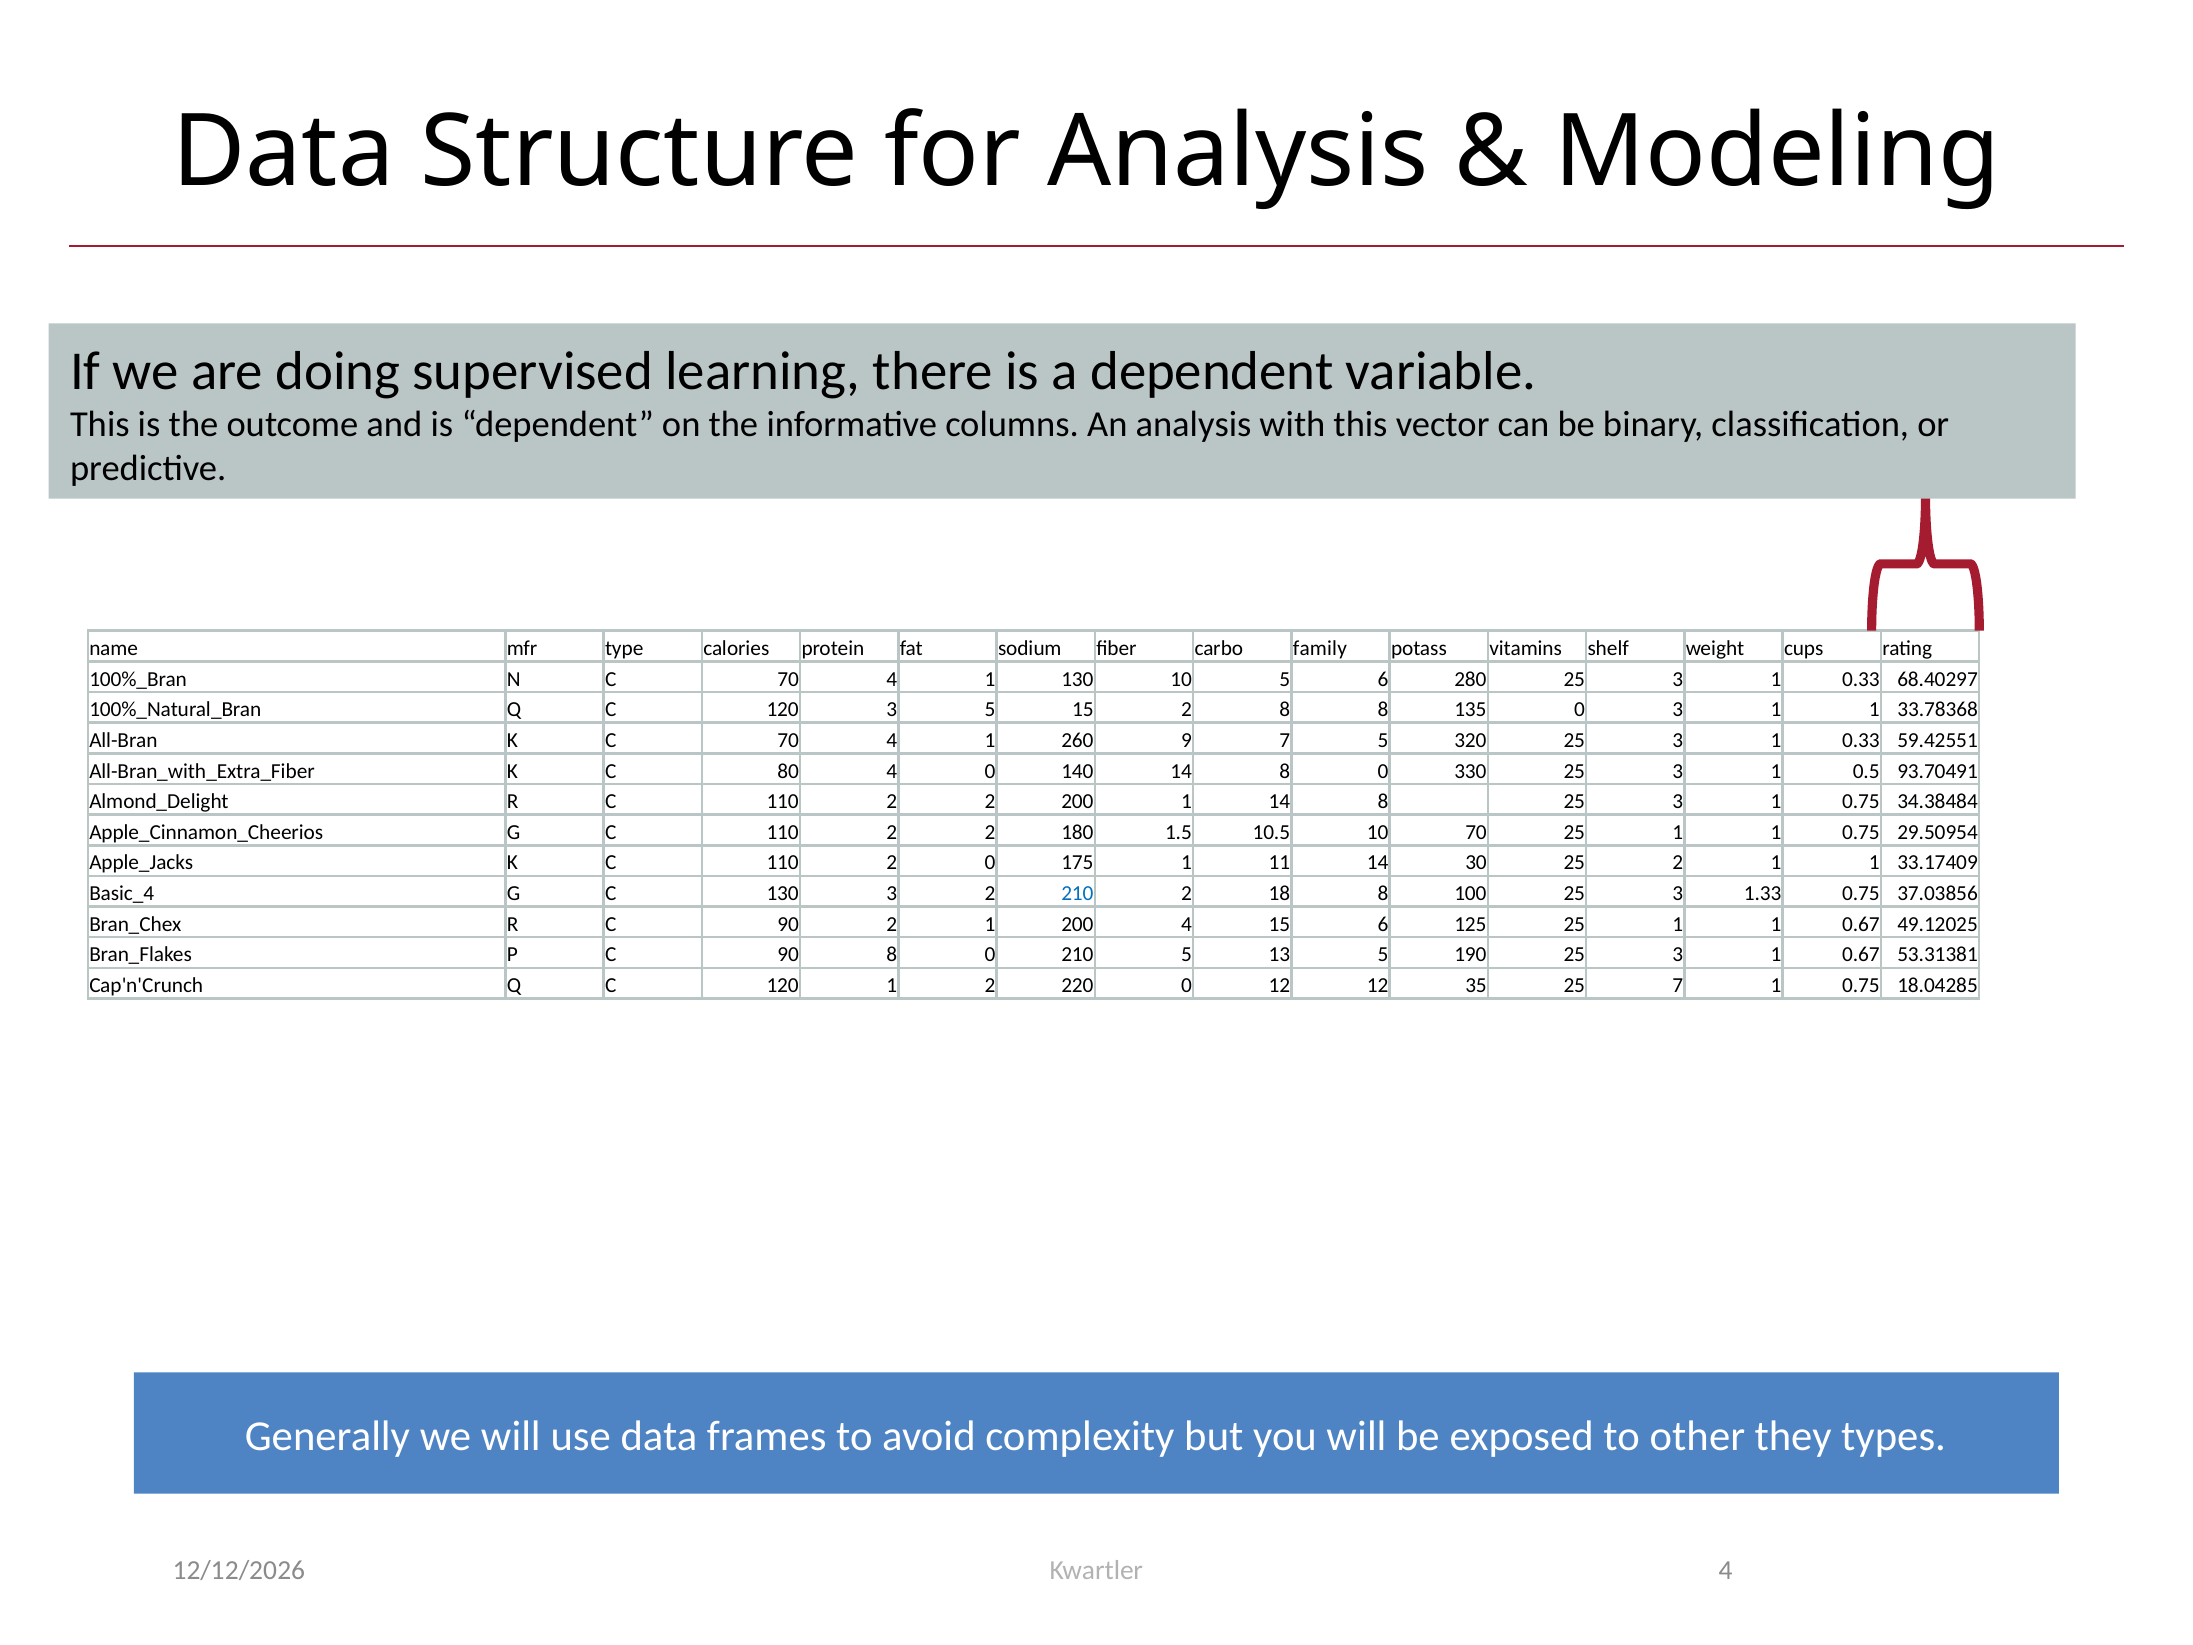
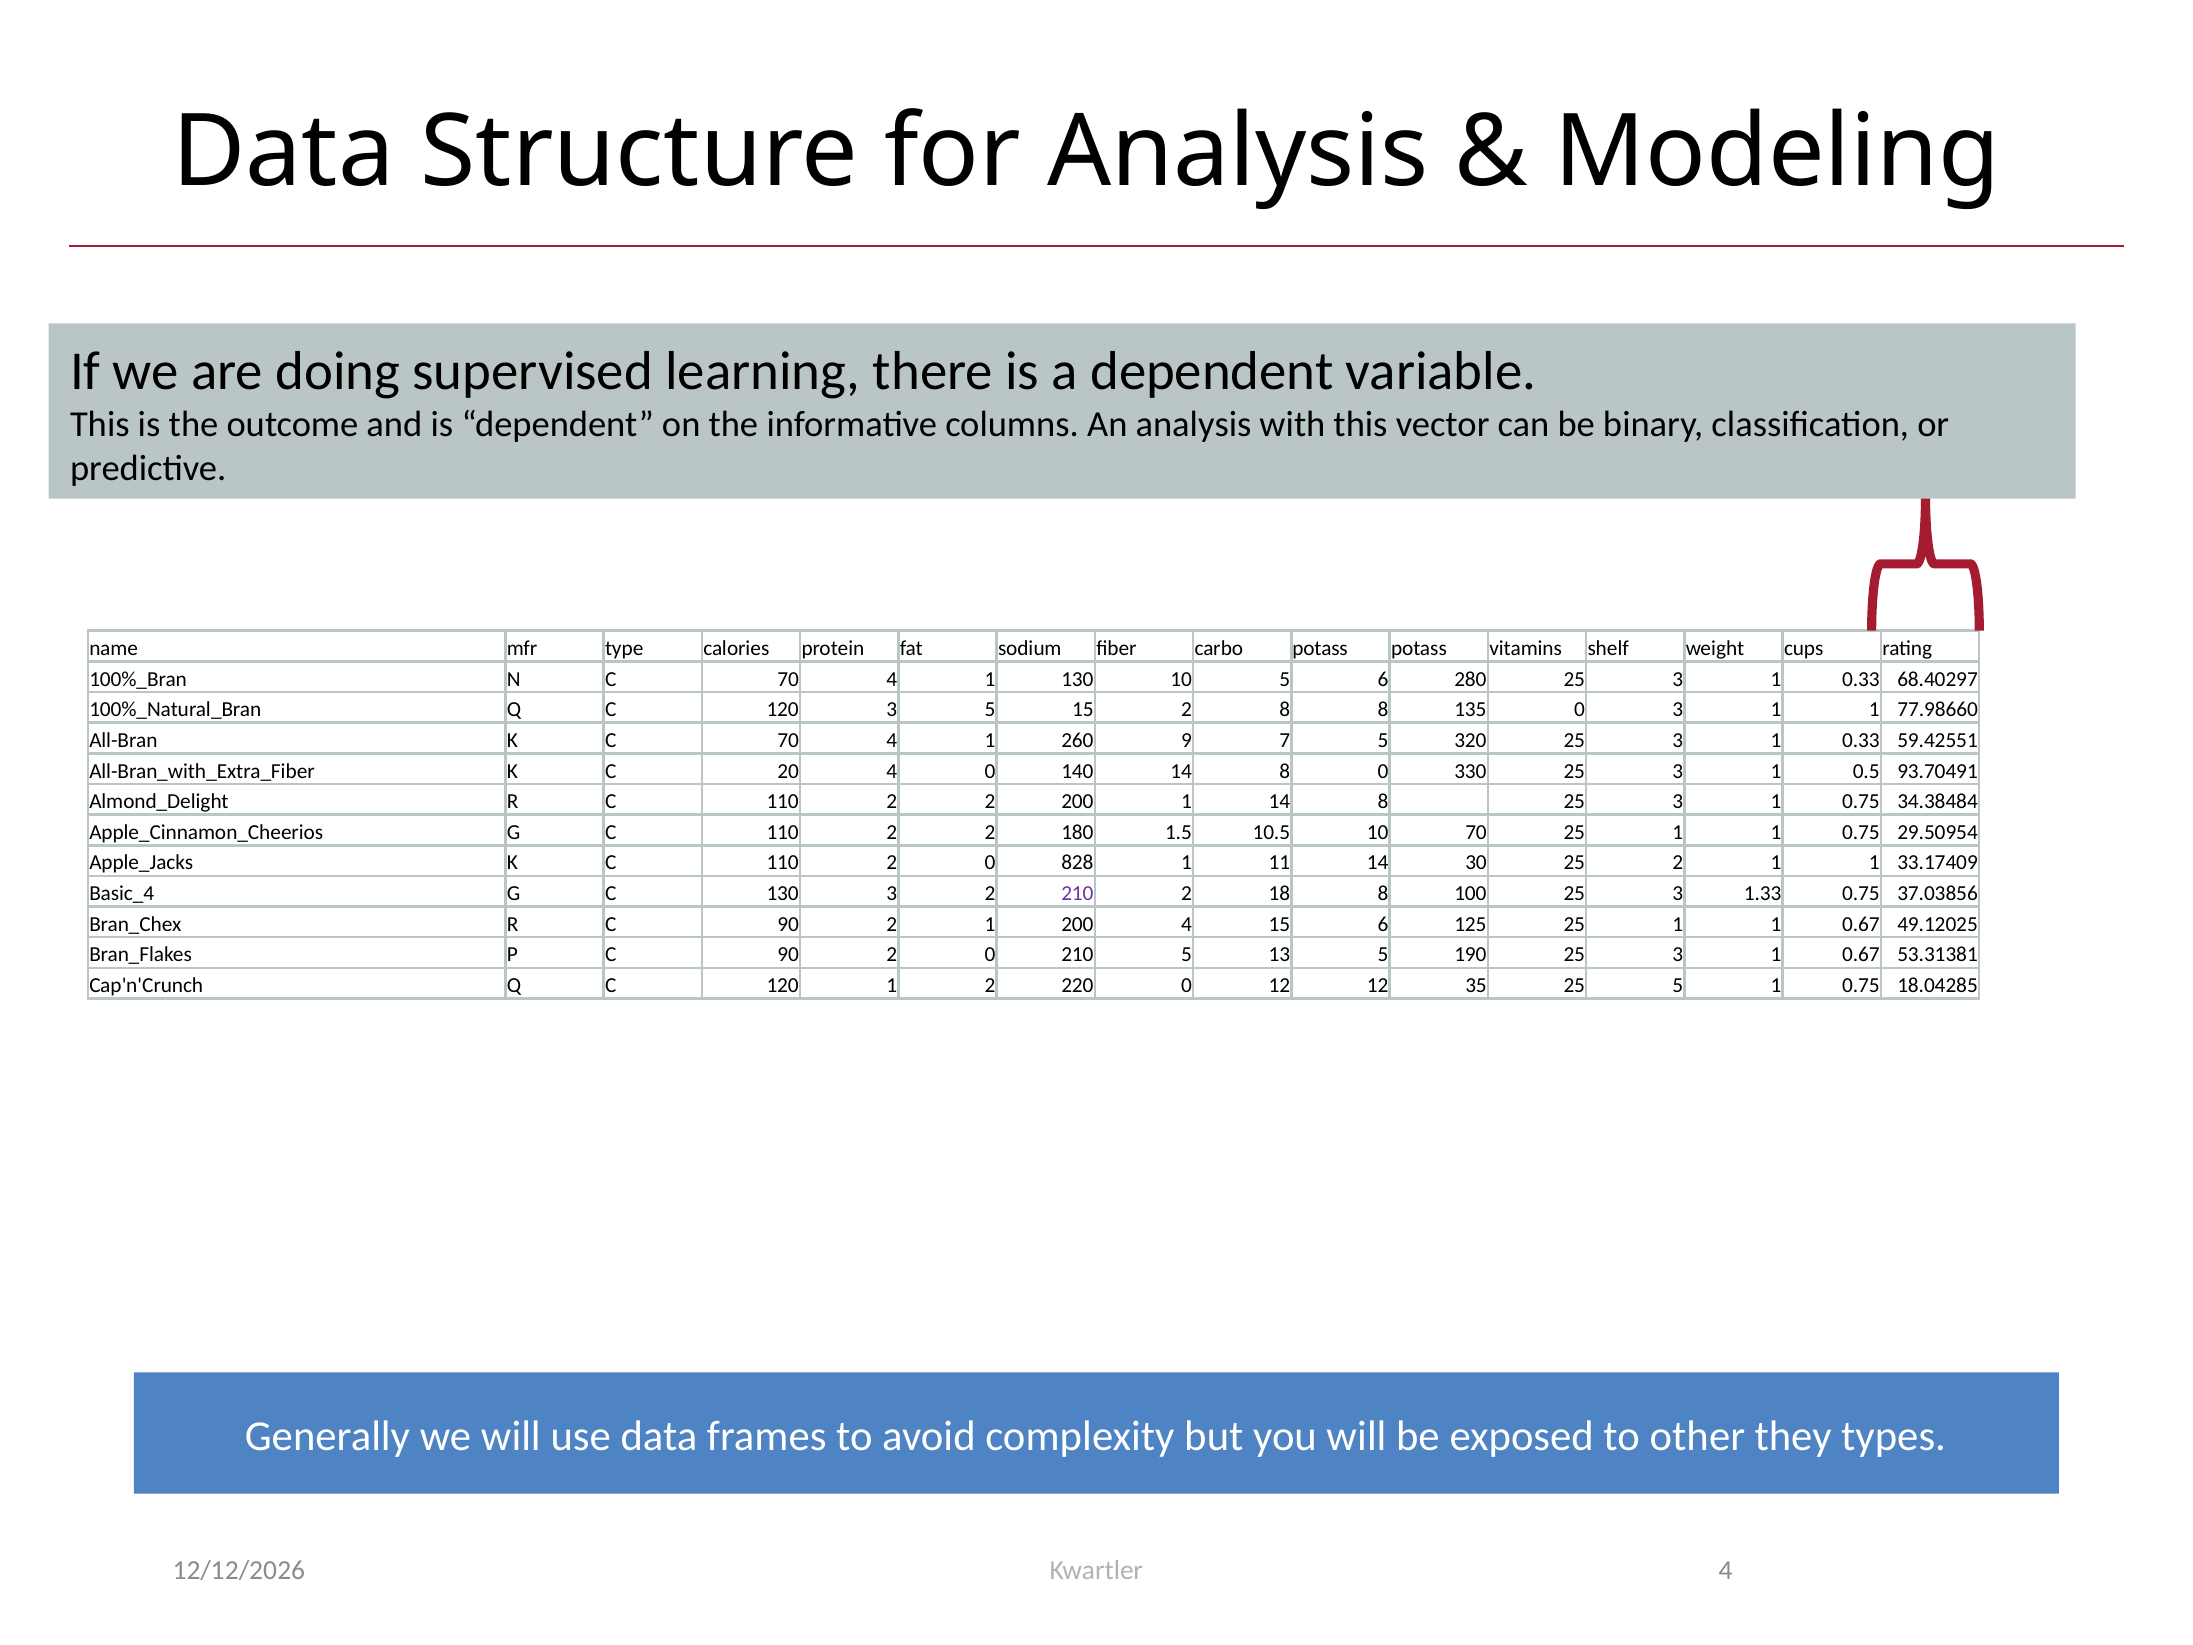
carbo family: family -> potass
33.78368: 33.78368 -> 77.98660
80: 80 -> 20
175: 175 -> 828
210 at (1077, 893) colour: blue -> purple
P C 90 8: 8 -> 2
25 7: 7 -> 5
